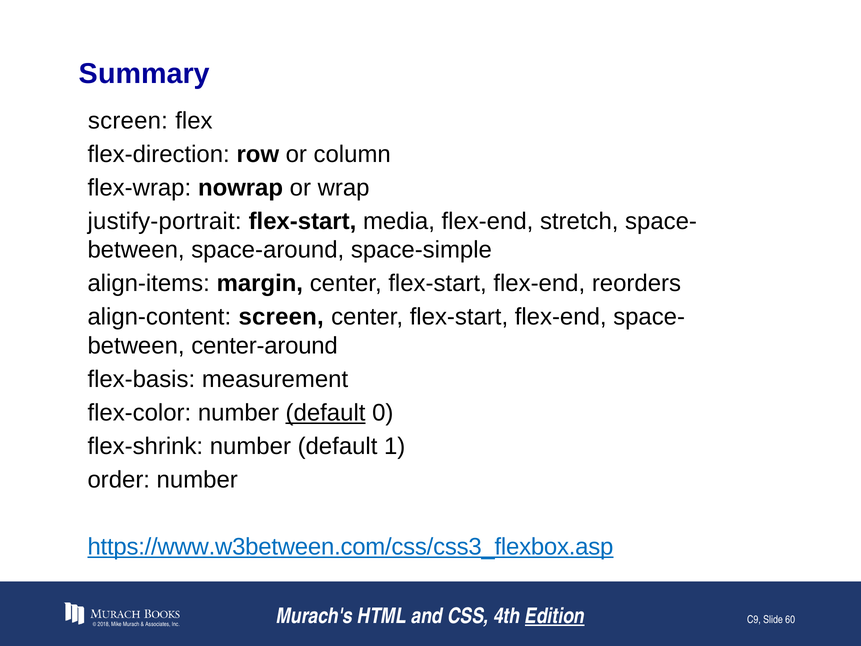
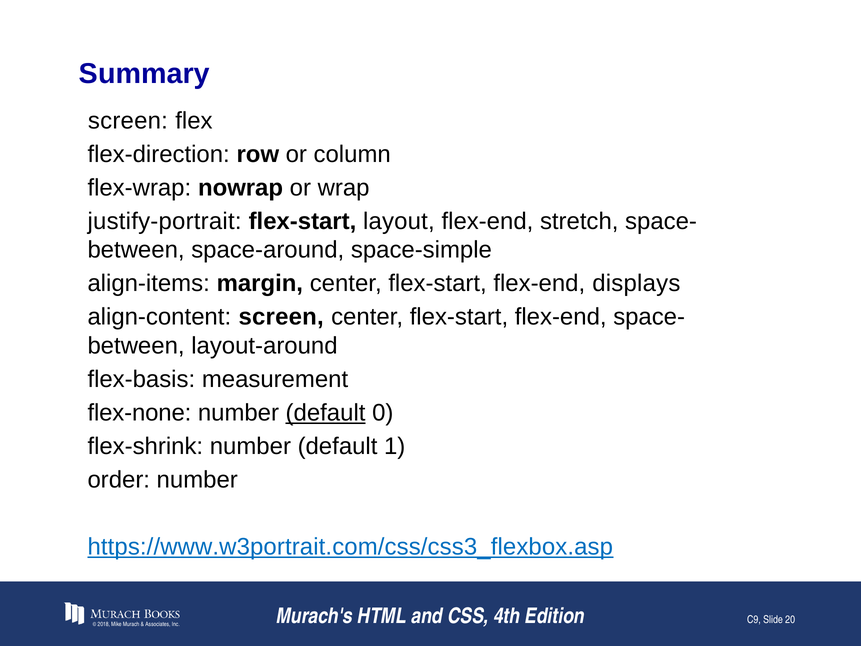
media: media -> layout
reorders: reorders -> displays
center-around: center-around -> layout-around
flex-color: flex-color -> flex-none
https://www.w3between.com/css/css3_flexbox.asp: https://www.w3between.com/css/css3_flexbox.asp -> https://www.w3portrait.com/css/css3_flexbox.asp
Edition underline: present -> none
60: 60 -> 20
